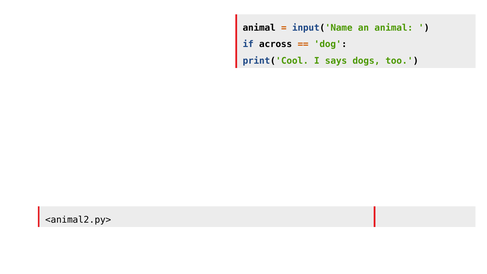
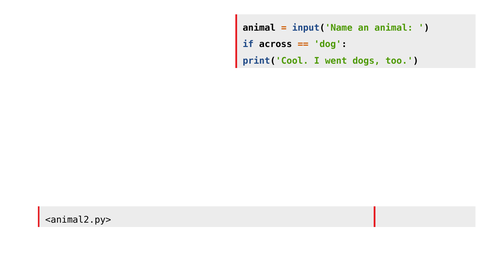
says: says -> went
